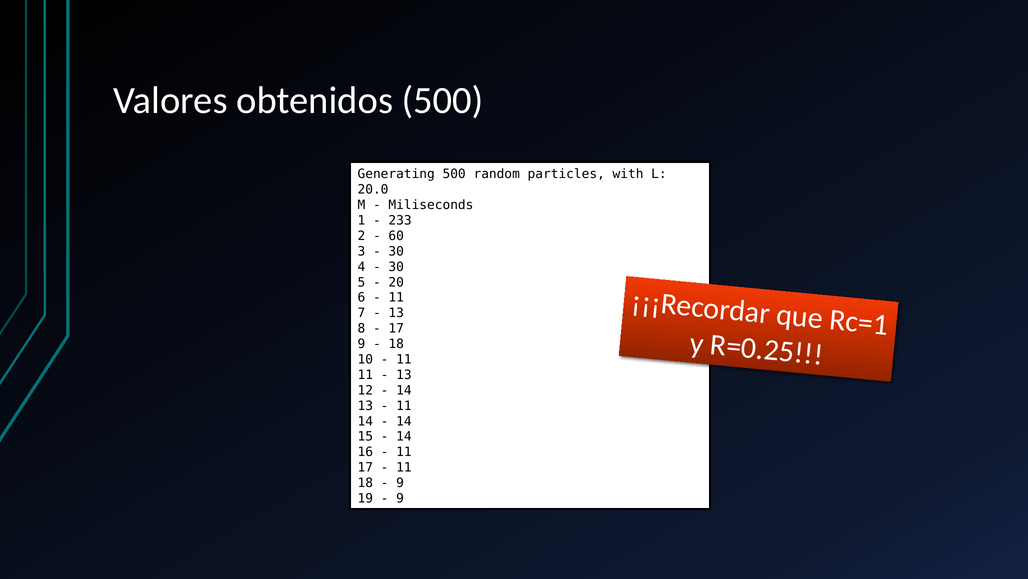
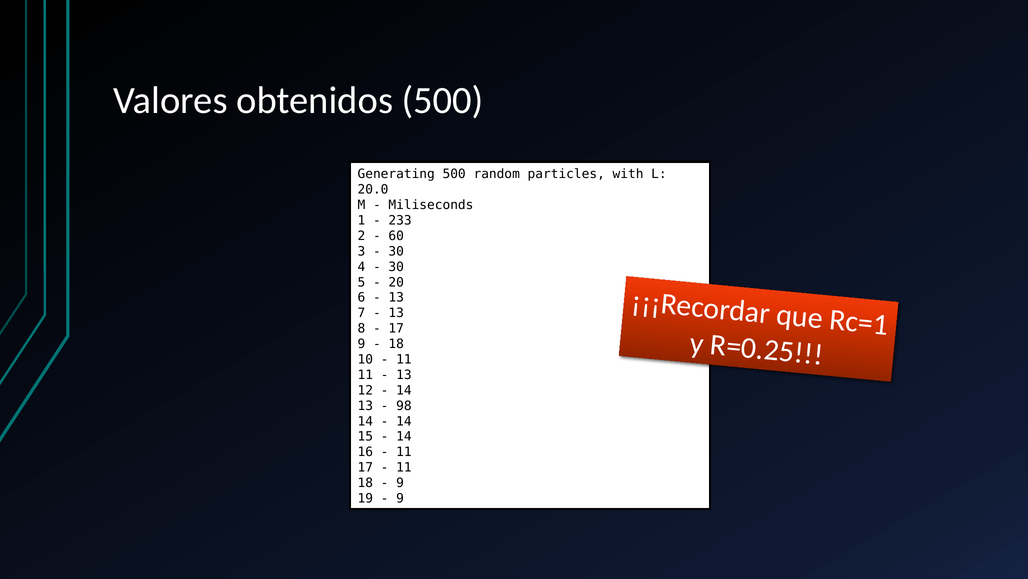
11 at (396, 297): 11 -> 13
11 at (404, 405): 11 -> 98
